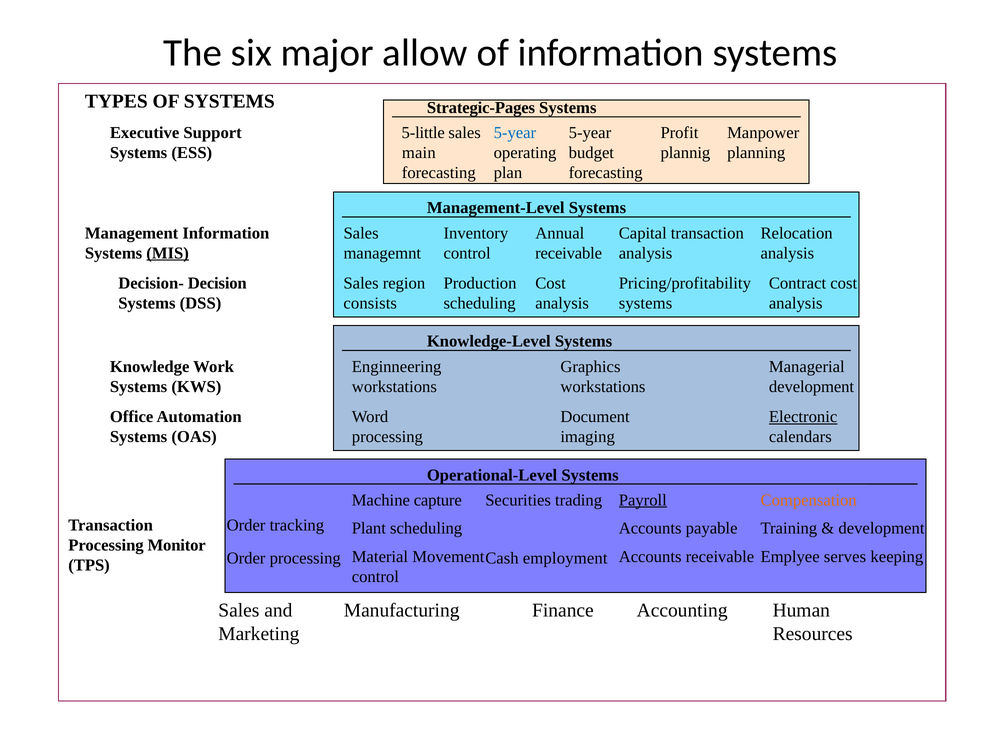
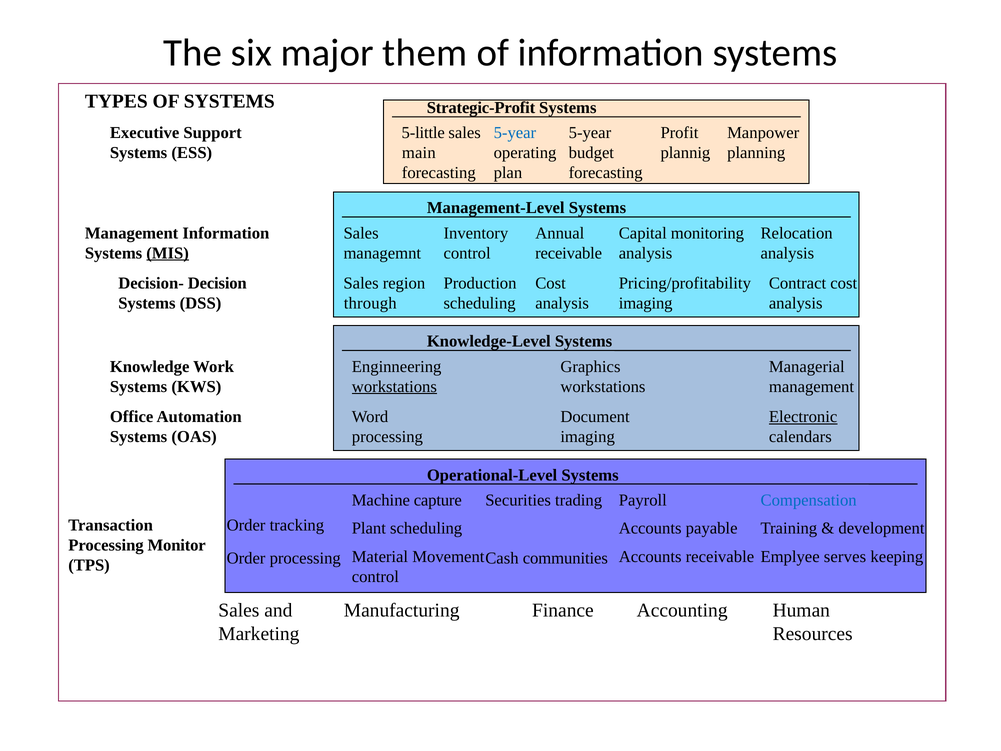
allow: allow -> them
Strategic-Pages: Strategic-Pages -> Strategic-Profit
Capital transaction: transaction -> monitoring
consists: consists -> through
systems at (646, 303): systems -> imaging
workstations at (394, 386) underline: none -> present
development at (812, 386): development -> management
Payroll underline: present -> none
Compensation colour: orange -> blue
employment: employment -> communities
